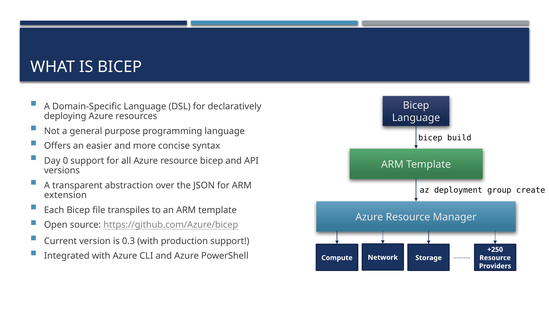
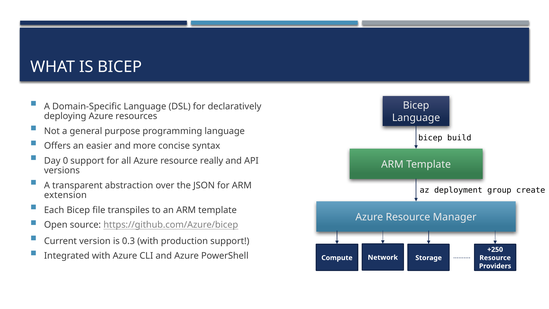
resource bicep: bicep -> really
